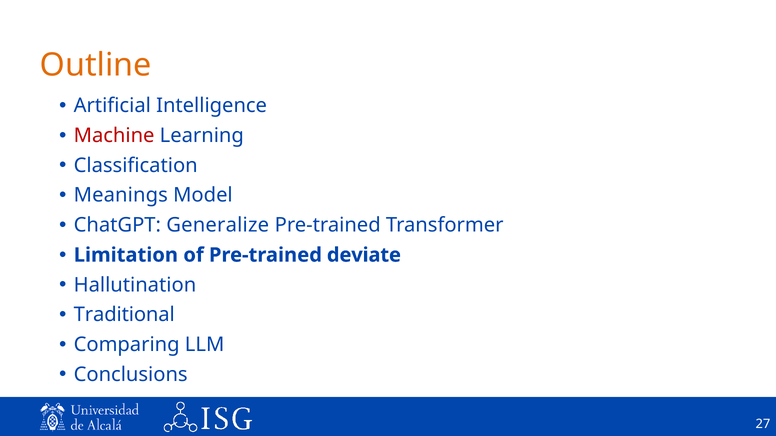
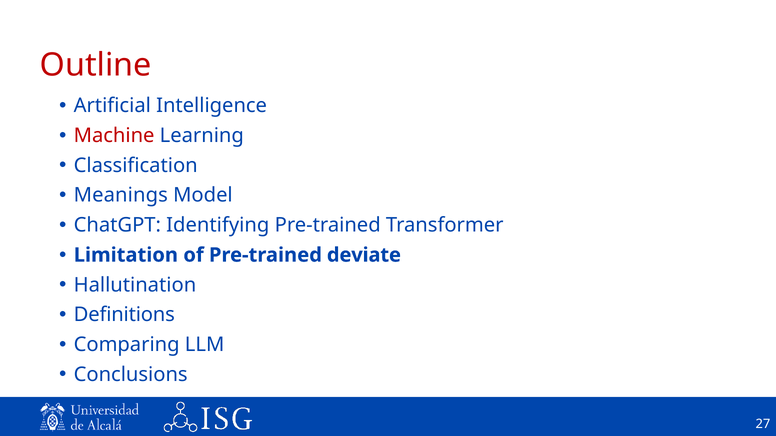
Outline colour: orange -> red
Generalize: Generalize -> Identifying
Traditional: Traditional -> Definitions
